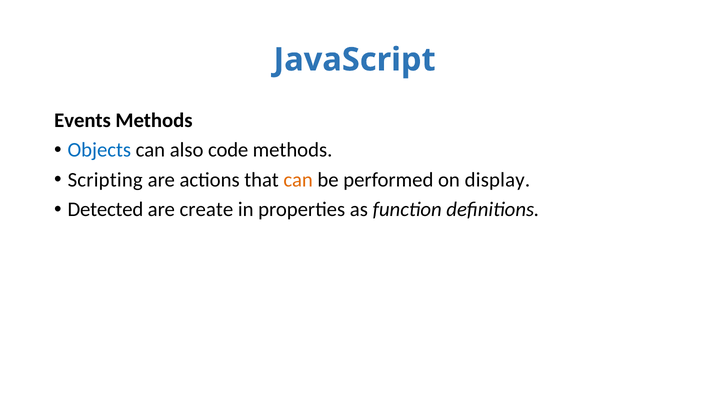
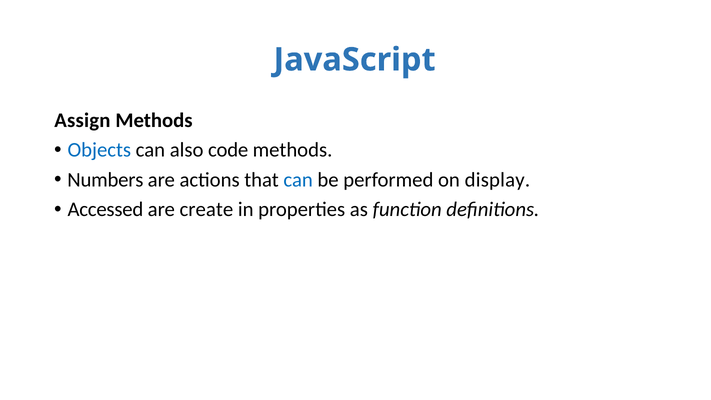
Events: Events -> Assign
Scripting: Scripting -> Numbers
can at (298, 180) colour: orange -> blue
Detected: Detected -> Accessed
